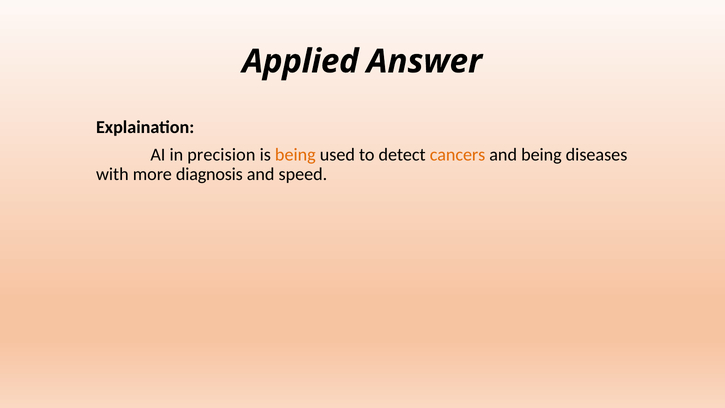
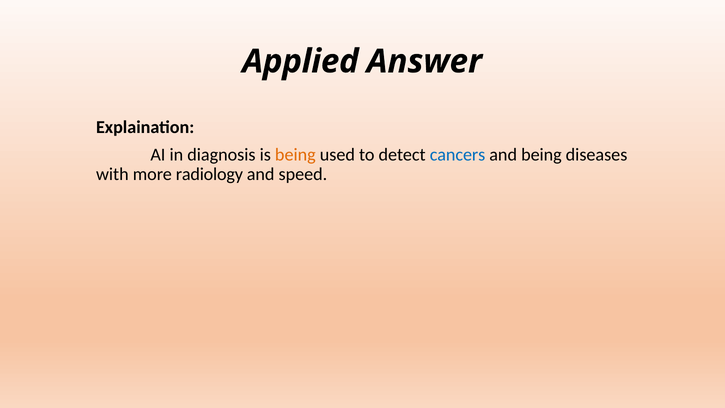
precision: precision -> diagnosis
cancers colour: orange -> blue
diagnosis: diagnosis -> radiology
